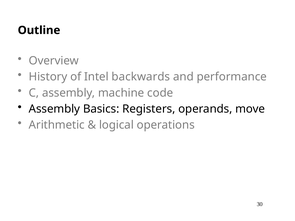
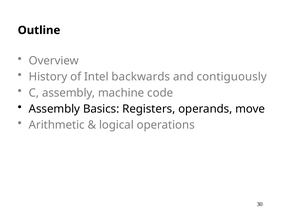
performance: performance -> contiguously
